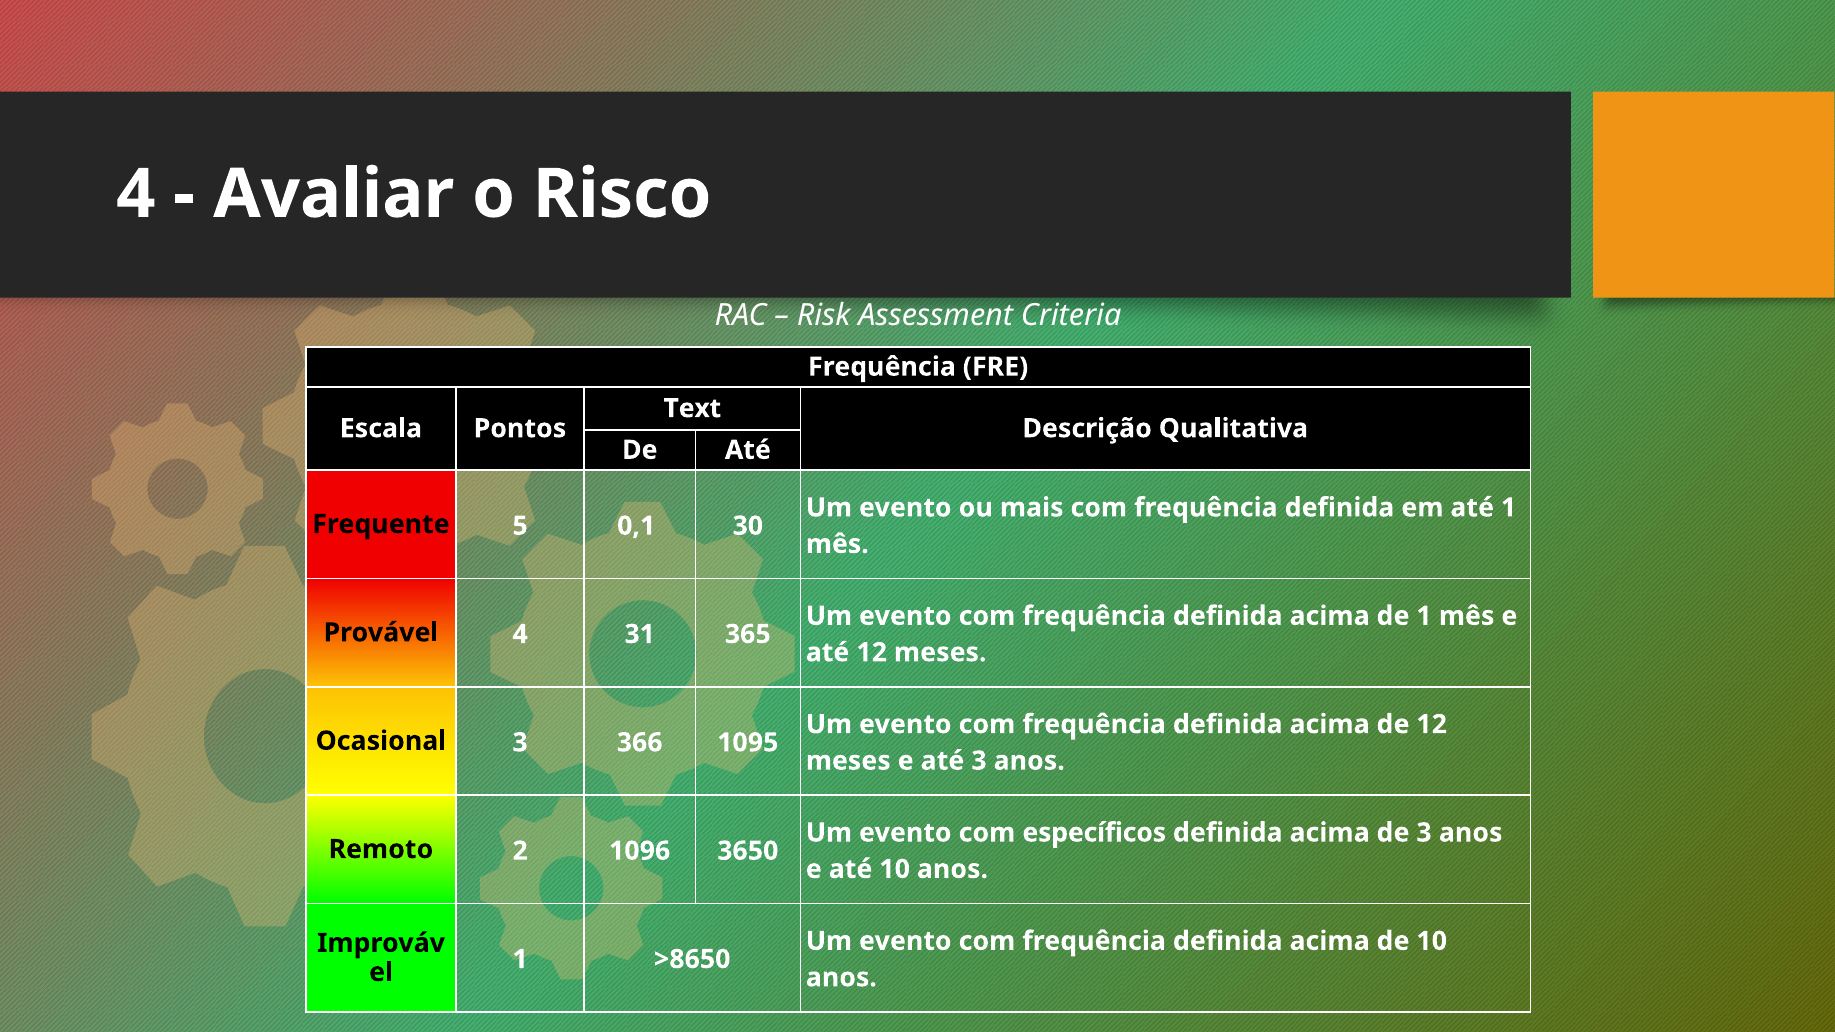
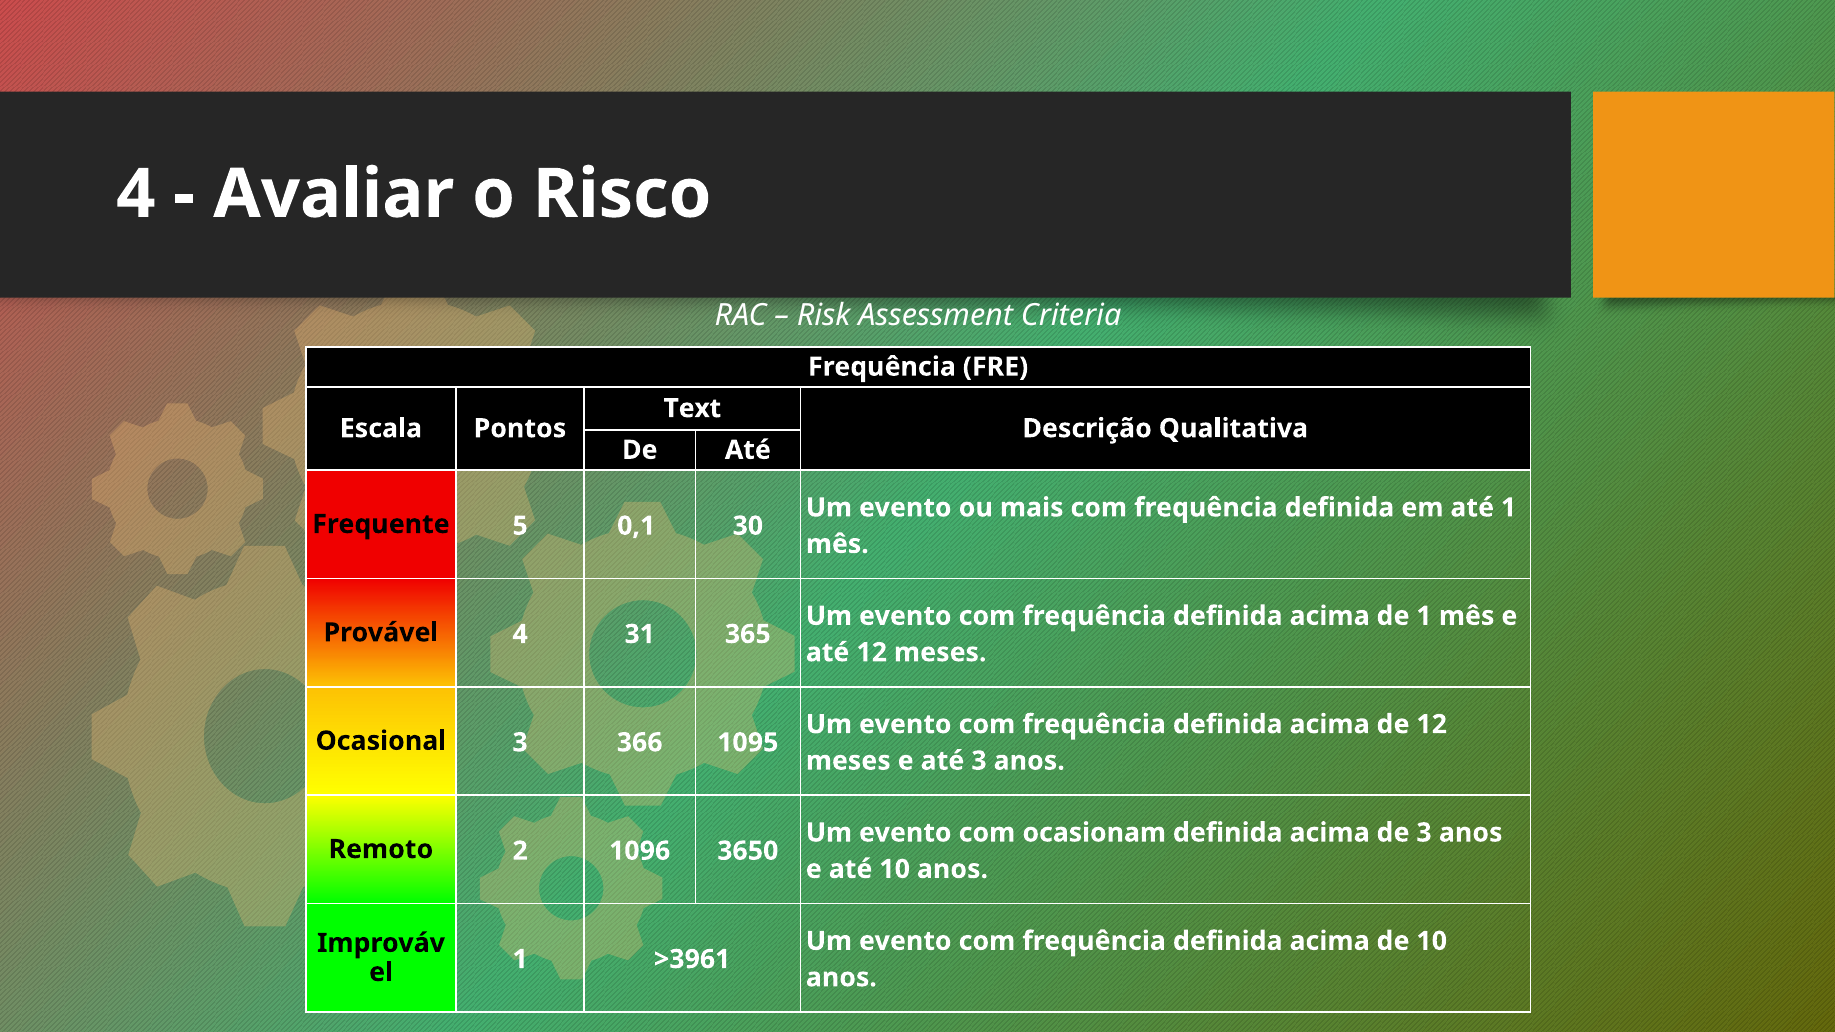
específicos: específicos -> ocasionam
>8650: >8650 -> >3961
